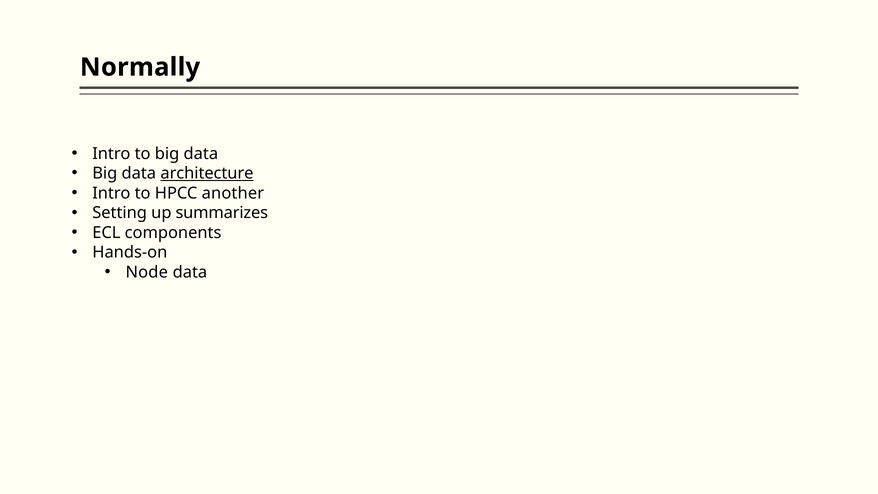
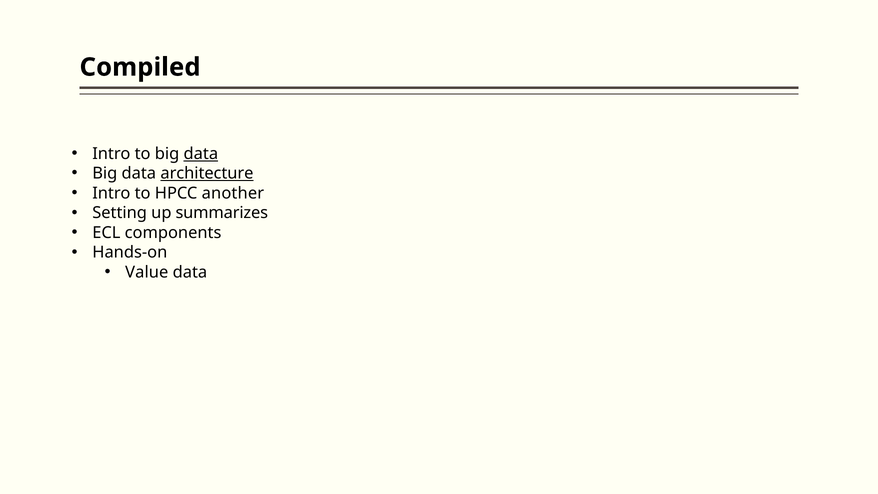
Normally: Normally -> Compiled
data at (201, 154) underline: none -> present
Node: Node -> Value
